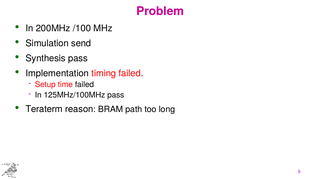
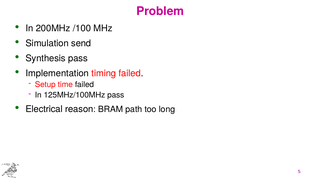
Teraterm: Teraterm -> Electrical
